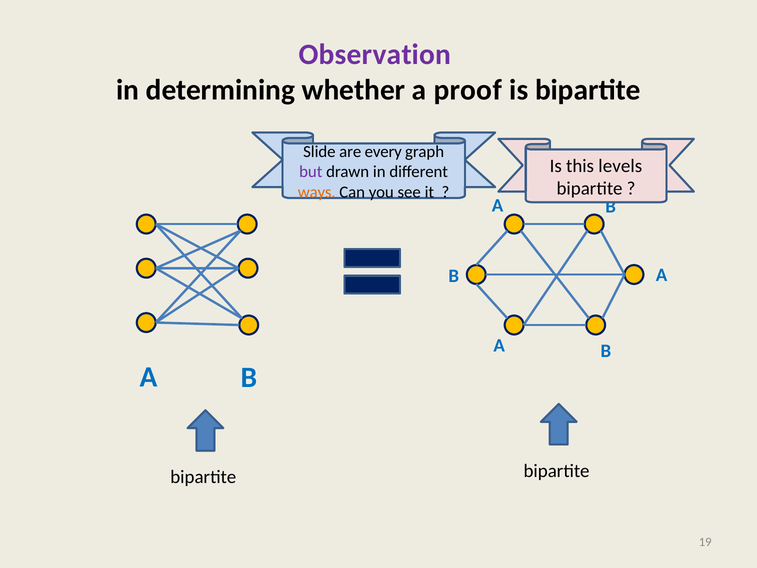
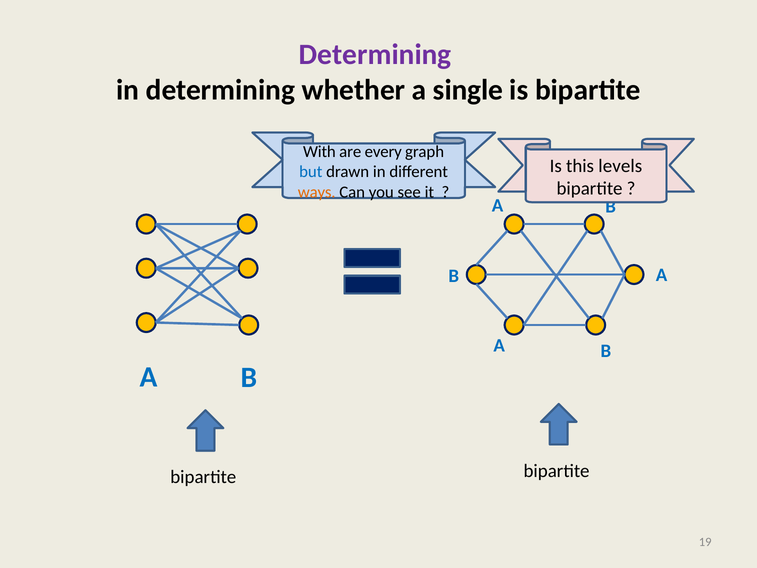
Observation at (375, 54): Observation -> Determining
proof: proof -> single
Slide: Slide -> With
but colour: purple -> blue
